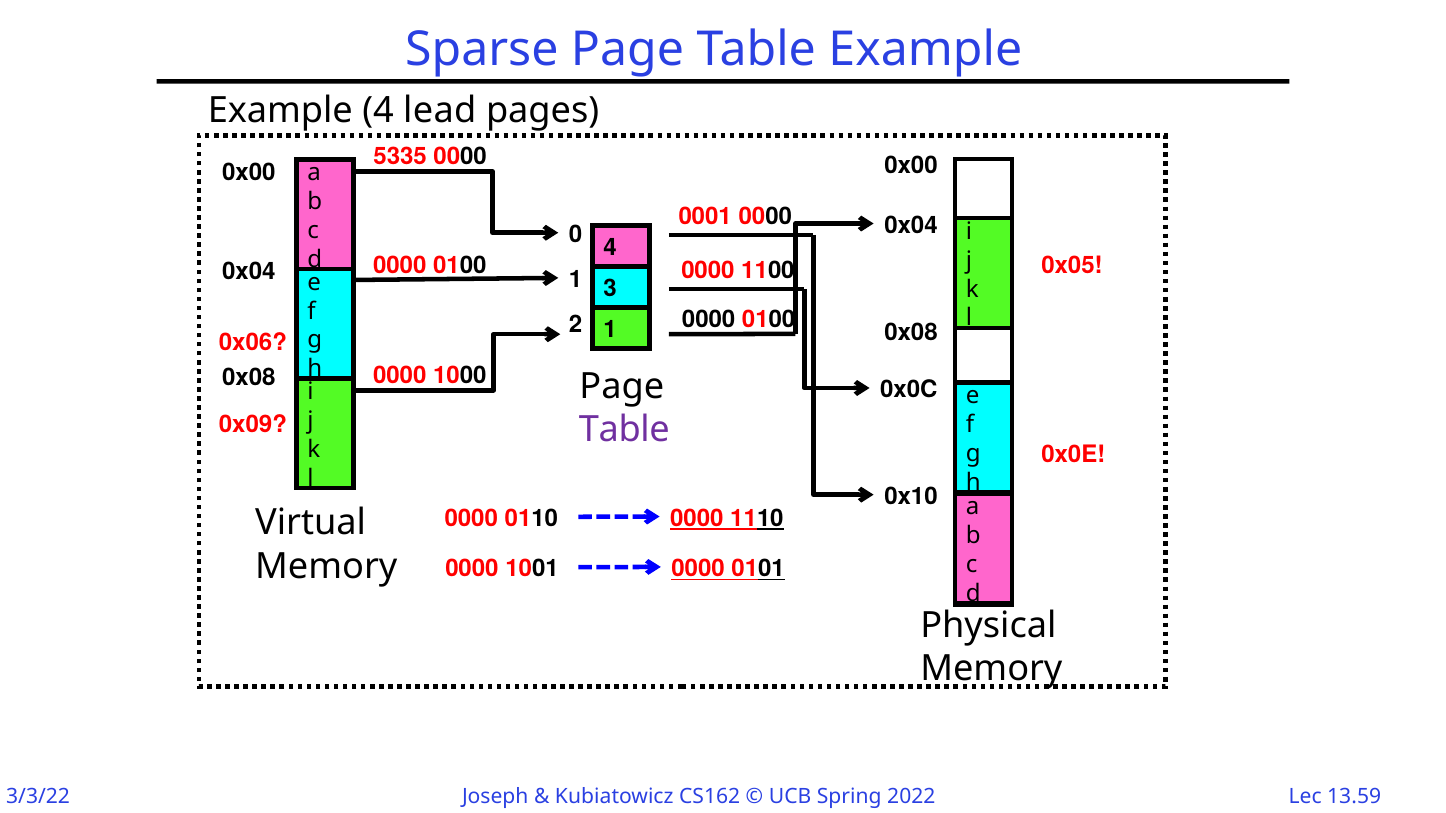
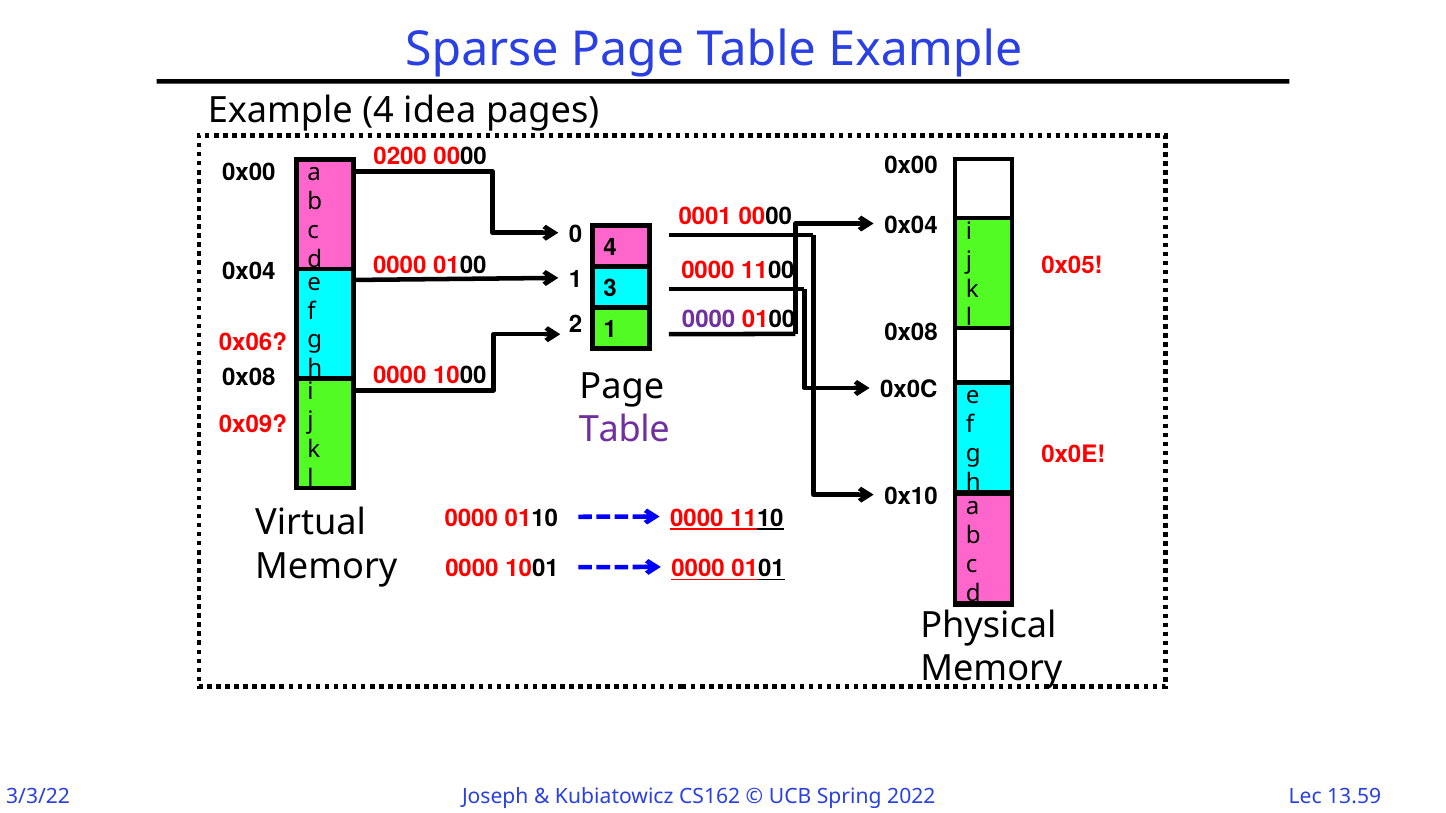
lead: lead -> idea
5335: 5335 -> 0200
0000 at (709, 320) colour: black -> purple
